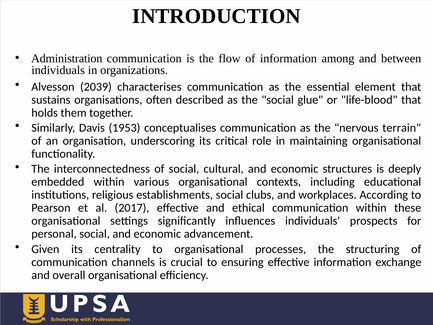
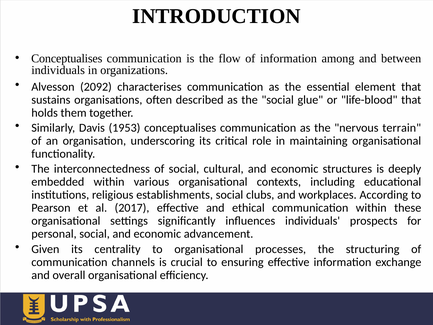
Administration at (67, 58): Administration -> Conceptualises
2039: 2039 -> 2092
